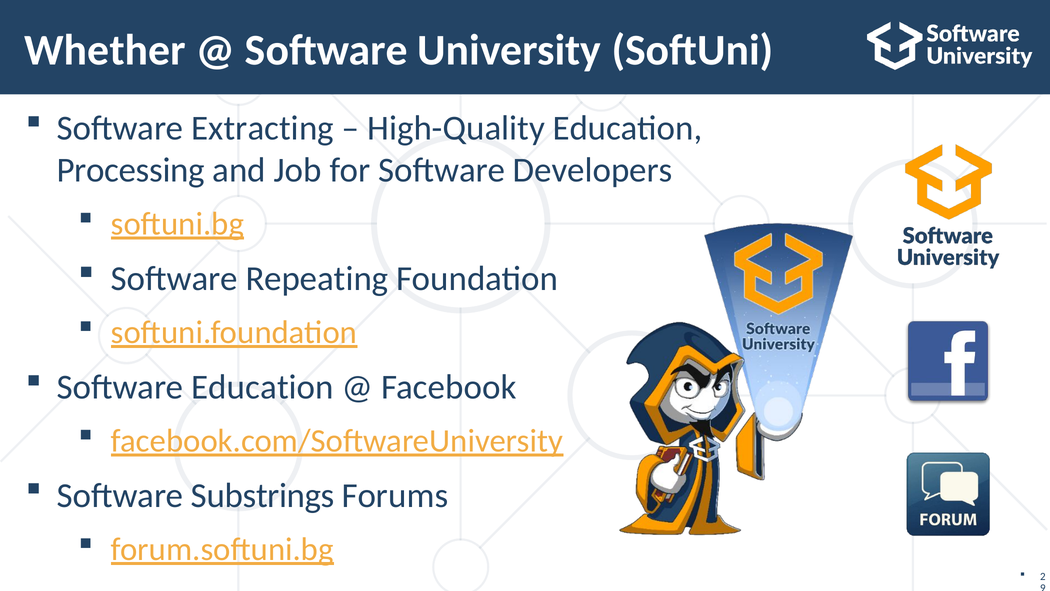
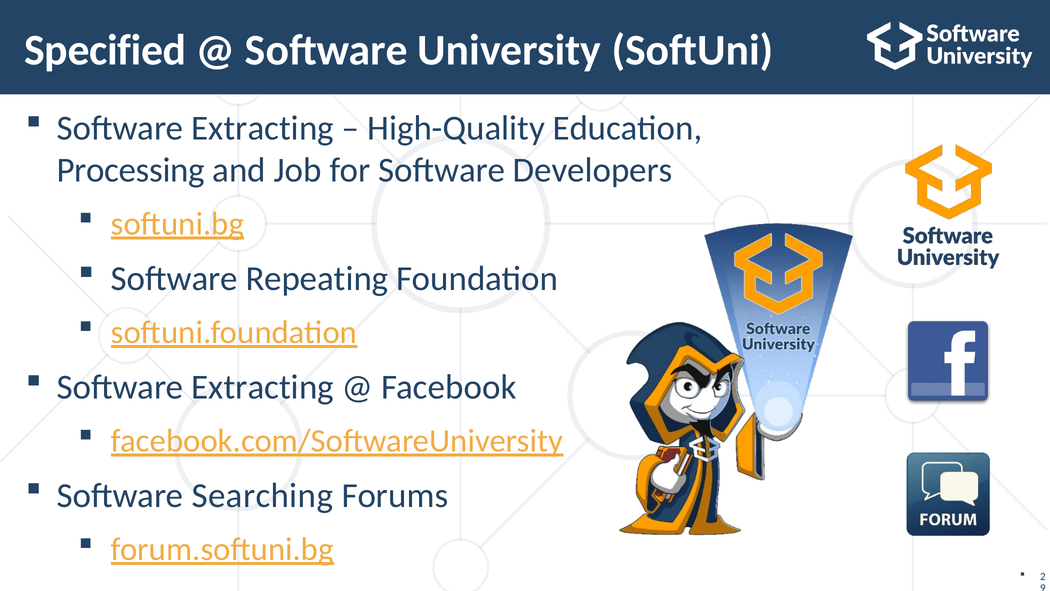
Whether: Whether -> Specified
Education at (263, 387): Education -> Extracting
Substrings: Substrings -> Searching
